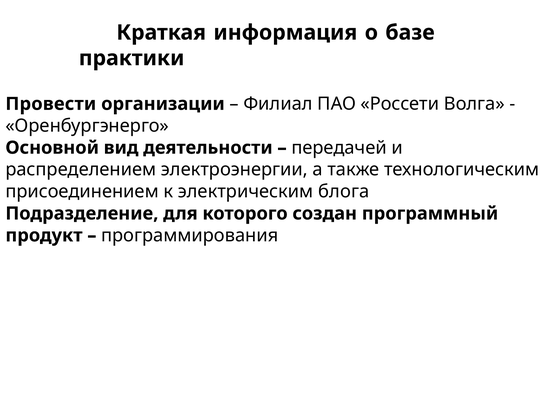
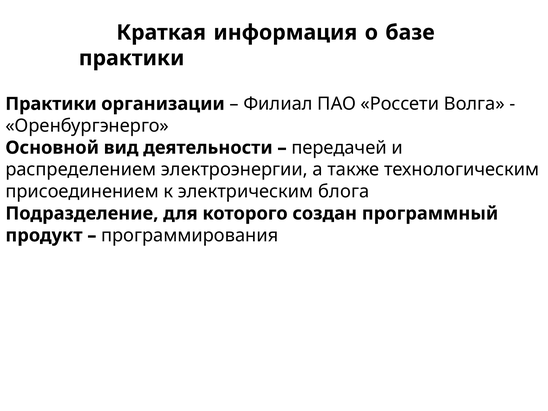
Провести at (51, 104): Провести -> Практики
